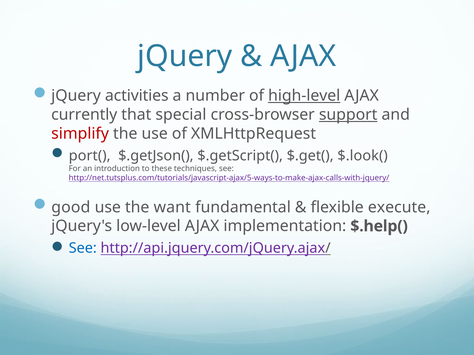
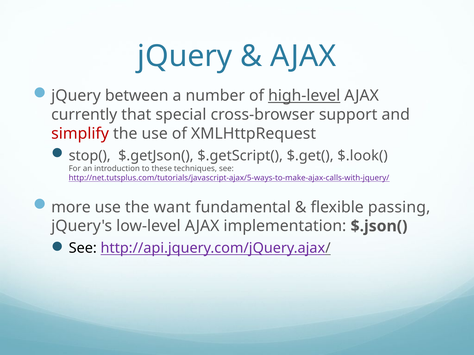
activities: activities -> between
support underline: present -> none
port(: port( -> stop(
good: good -> more
execute: execute -> passing
$.help(: $.help( -> $.json(
See at (83, 248) colour: blue -> black
